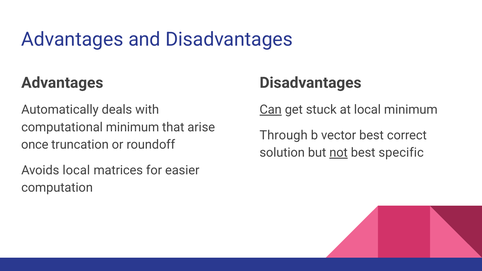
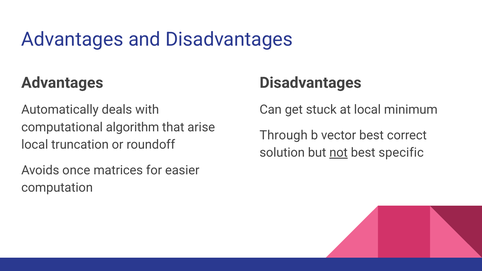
Can underline: present -> none
computational minimum: minimum -> algorithm
once at (35, 145): once -> local
Avoids local: local -> once
